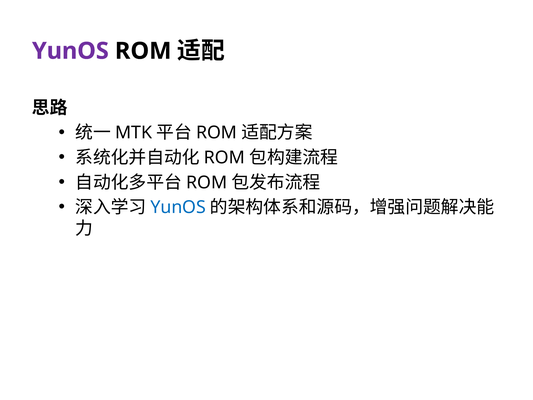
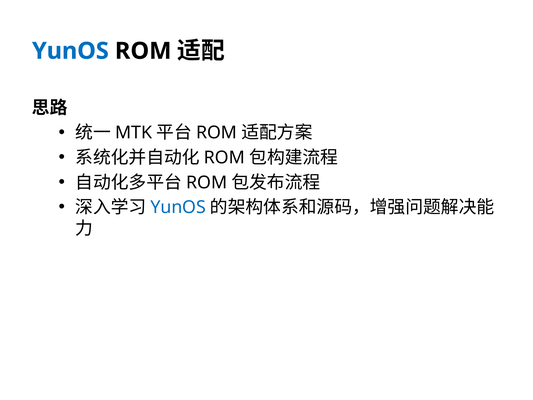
YunOS at (70, 51) colour: purple -> blue
